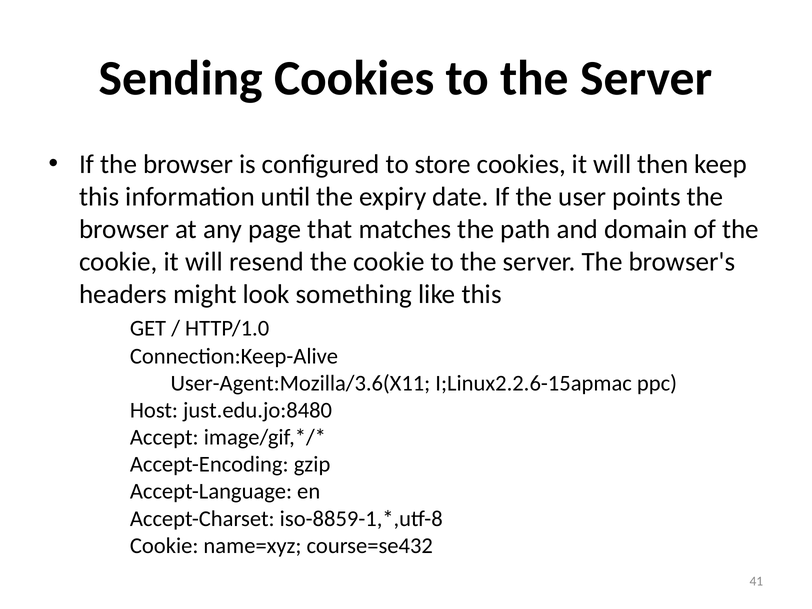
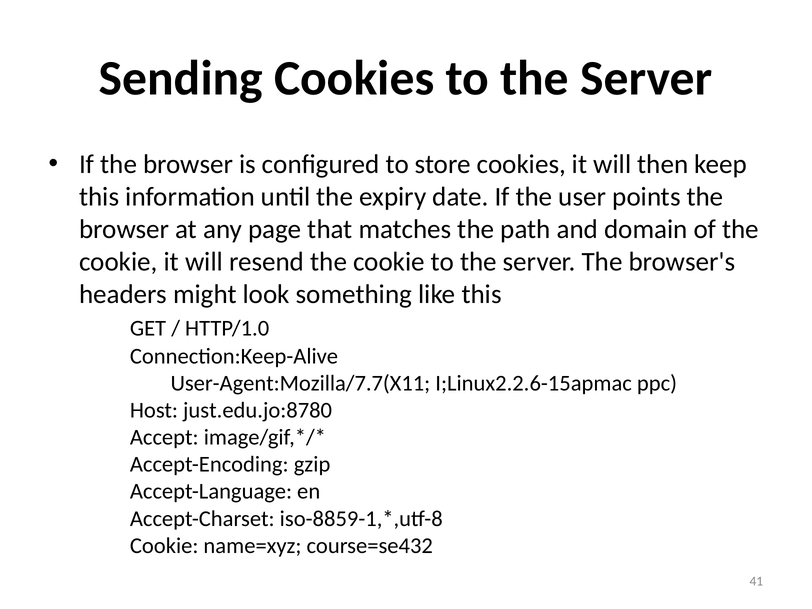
User-Agent:Mozilla/3.6(X11: User-Agent:Mozilla/3.6(X11 -> User-Agent:Mozilla/7.7(X11
just.edu.jo:8480: just.edu.jo:8480 -> just.edu.jo:8780
